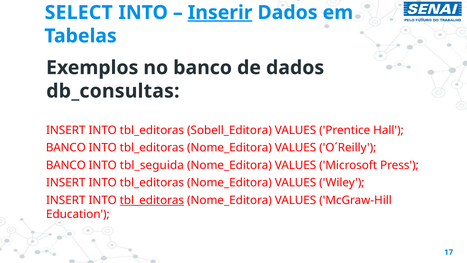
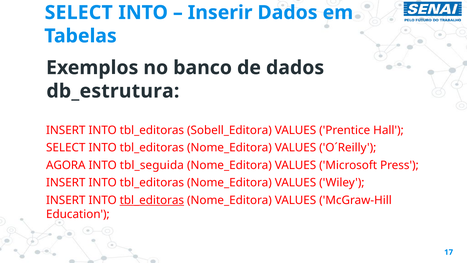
Inserir underline: present -> none
db_consultas: db_consultas -> db_estrutura
BANCO at (66, 148): BANCO -> SELECT
BANCO at (66, 165): BANCO -> AGORA
